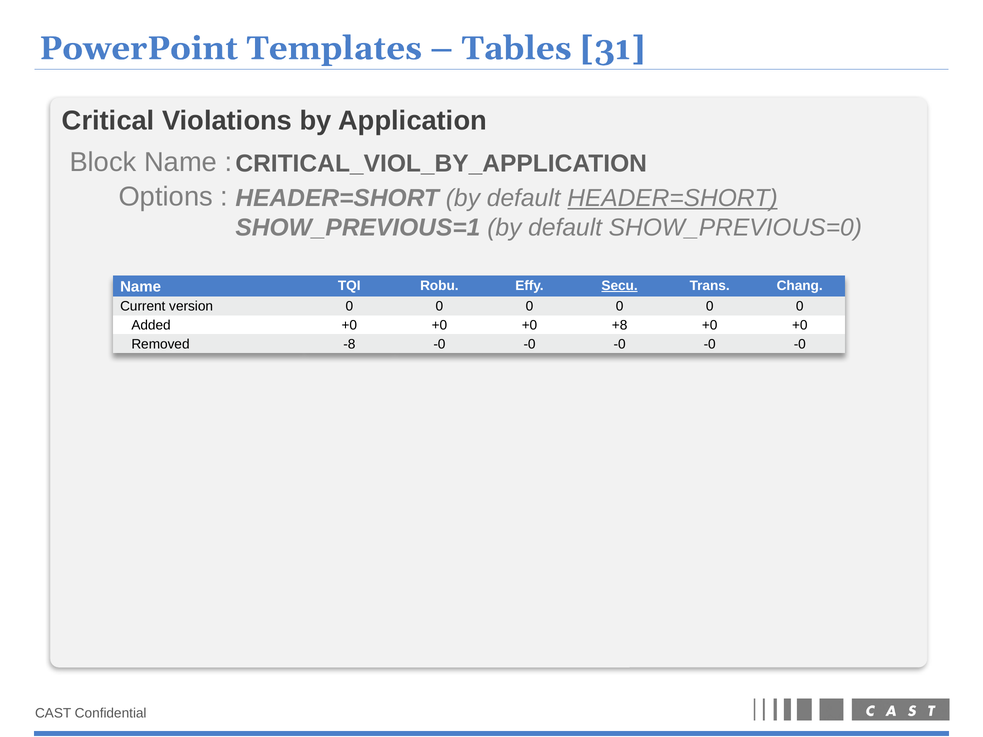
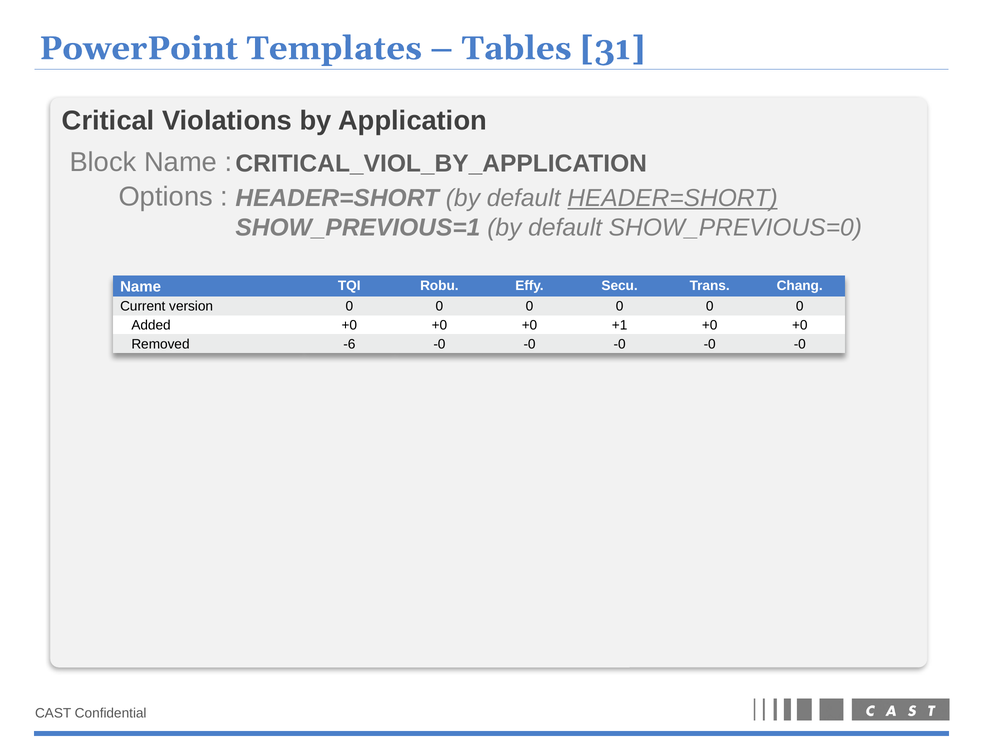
Secu underline: present -> none
+8: +8 -> +1
-8: -8 -> -6
